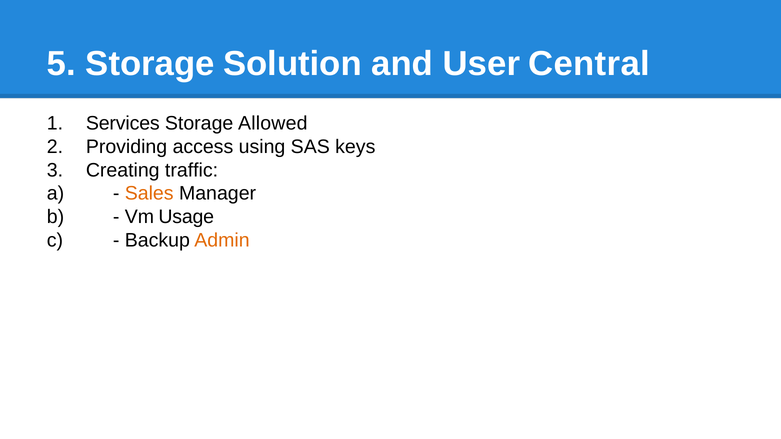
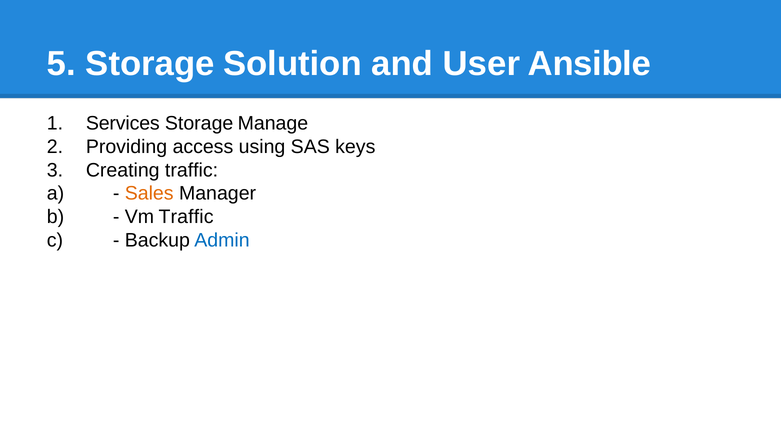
Central: Central -> Ansible
Allowed: Allowed -> Manage
Vm Usage: Usage -> Traffic
Admin colour: orange -> blue
